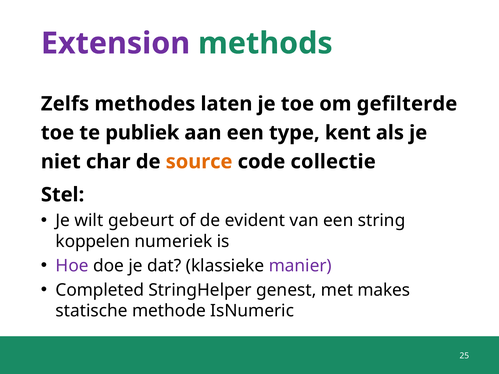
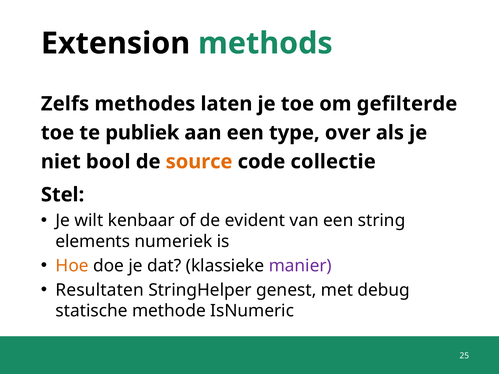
Extension colour: purple -> black
kent: kent -> over
char: char -> bool
gebeurt: gebeurt -> kenbaar
koppelen: koppelen -> elements
Hoe colour: purple -> orange
Completed: Completed -> Resultaten
makes: makes -> debug
